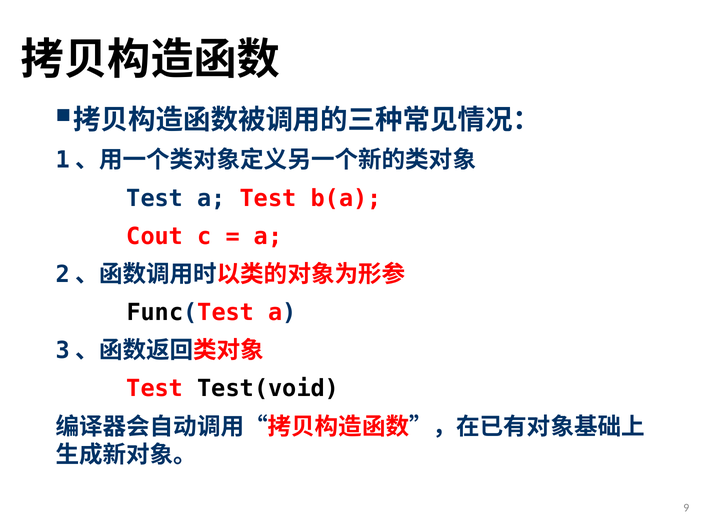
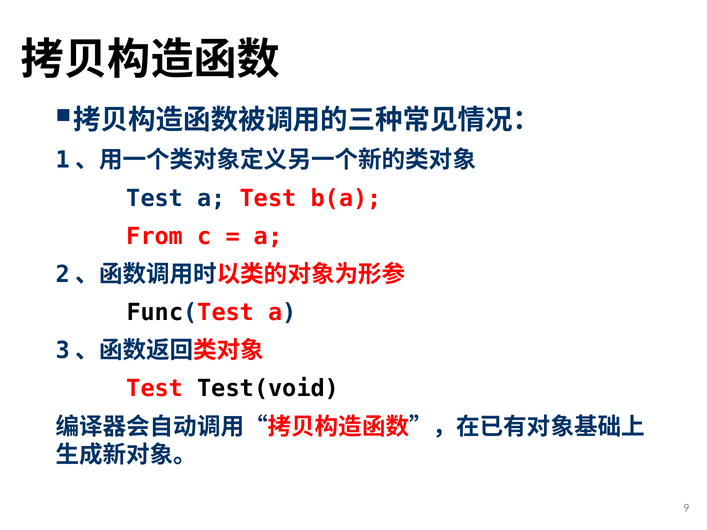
Cout: Cout -> From
